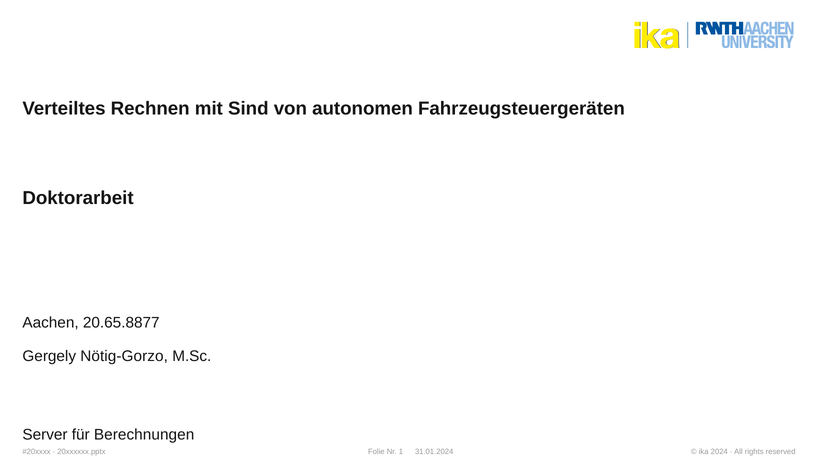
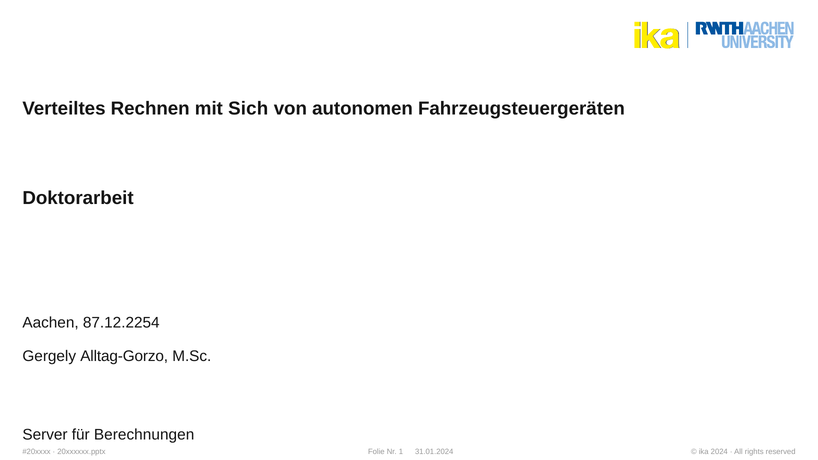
Sind: Sind -> Sich
20.65.8877: 20.65.8877 -> 87.12.2254
Nötig-Gorzo: Nötig-Gorzo -> Alltag-Gorzo
